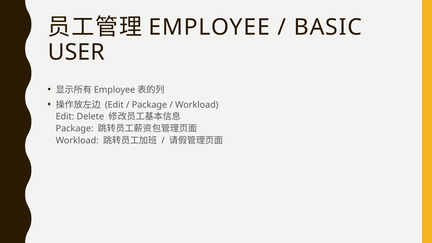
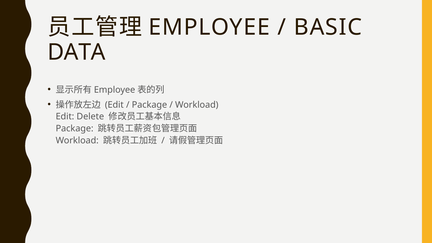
USER: USER -> DATA
